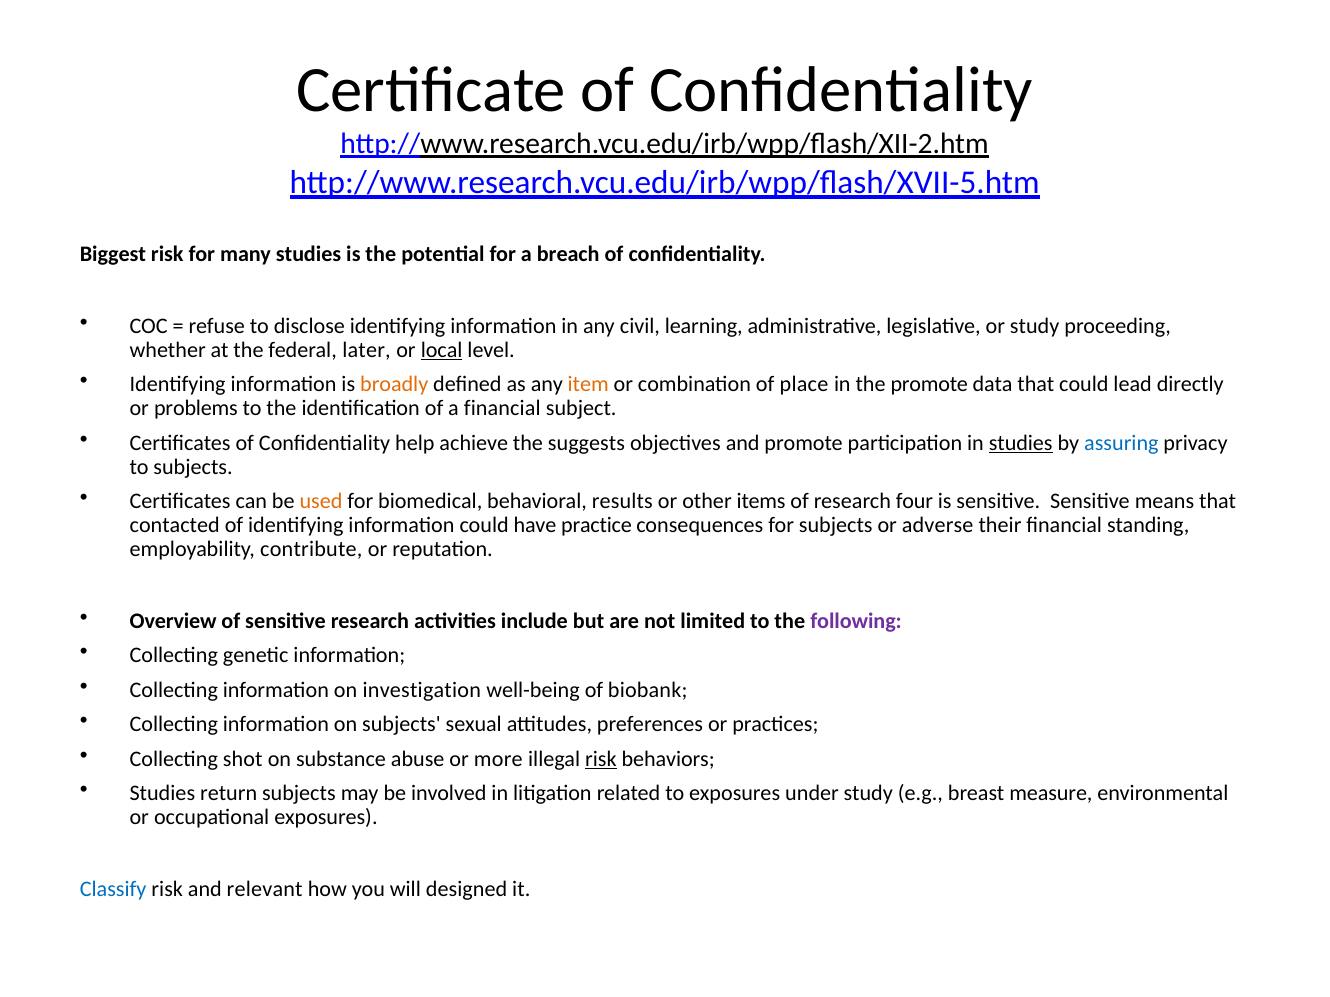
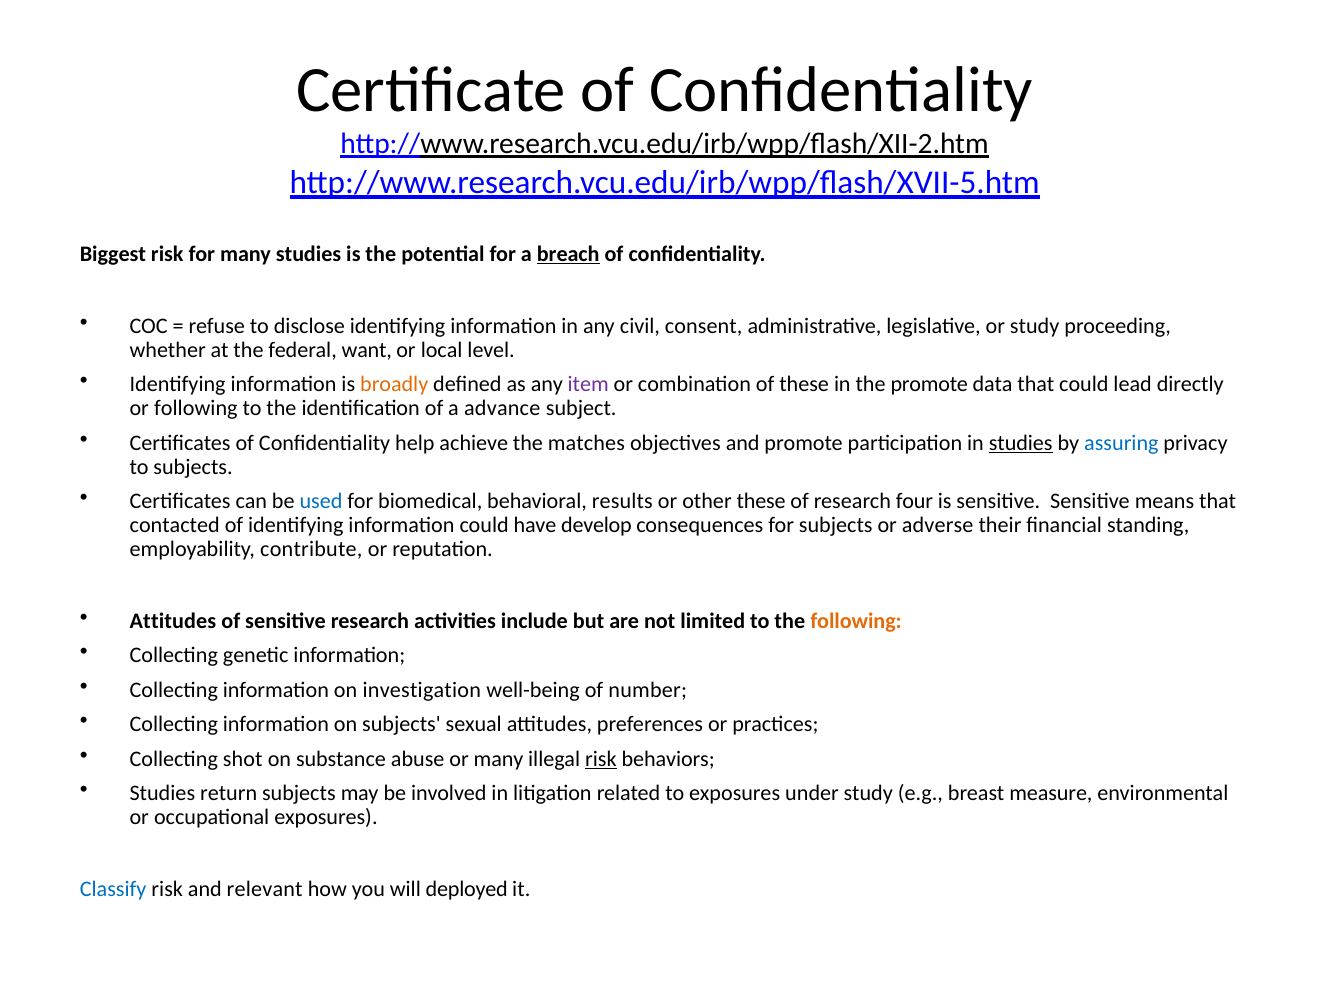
breach underline: none -> present
learning: learning -> consent
later: later -> want
local underline: present -> none
item colour: orange -> purple
of place: place -> these
or problems: problems -> following
a financial: financial -> advance
suggests: suggests -> matches
used colour: orange -> blue
other items: items -> these
practice: practice -> develop
Overview at (173, 621): Overview -> Attitudes
following at (856, 621) colour: purple -> orange
biobank: biobank -> number
or more: more -> many
designed: designed -> deployed
